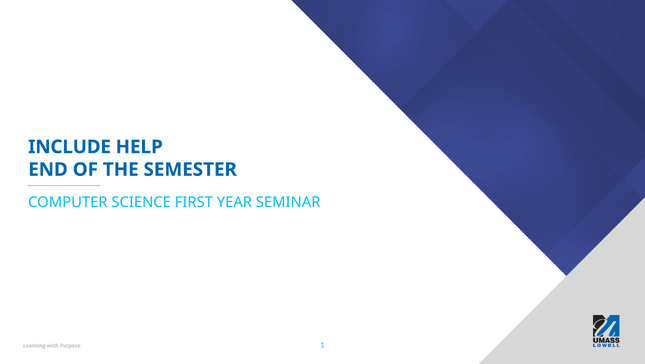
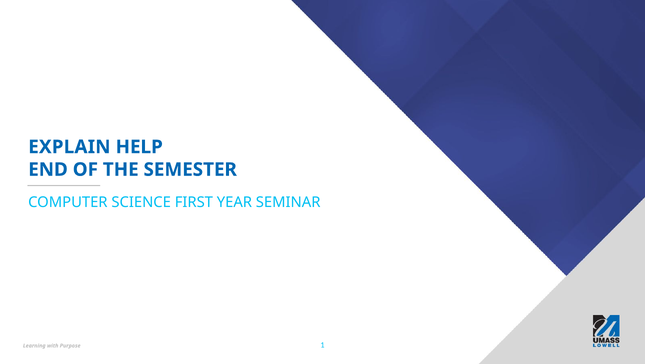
INCLUDE: INCLUDE -> EXPLAIN
